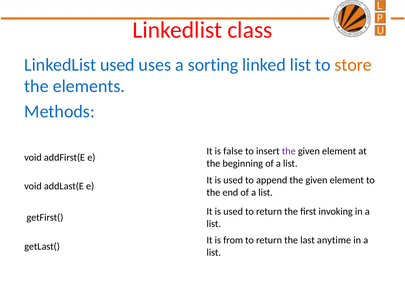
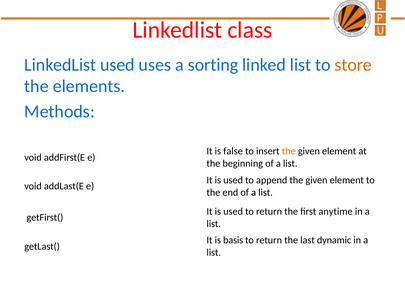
the at (289, 151) colour: purple -> orange
invoking: invoking -> anytime
from: from -> basis
anytime: anytime -> dynamic
